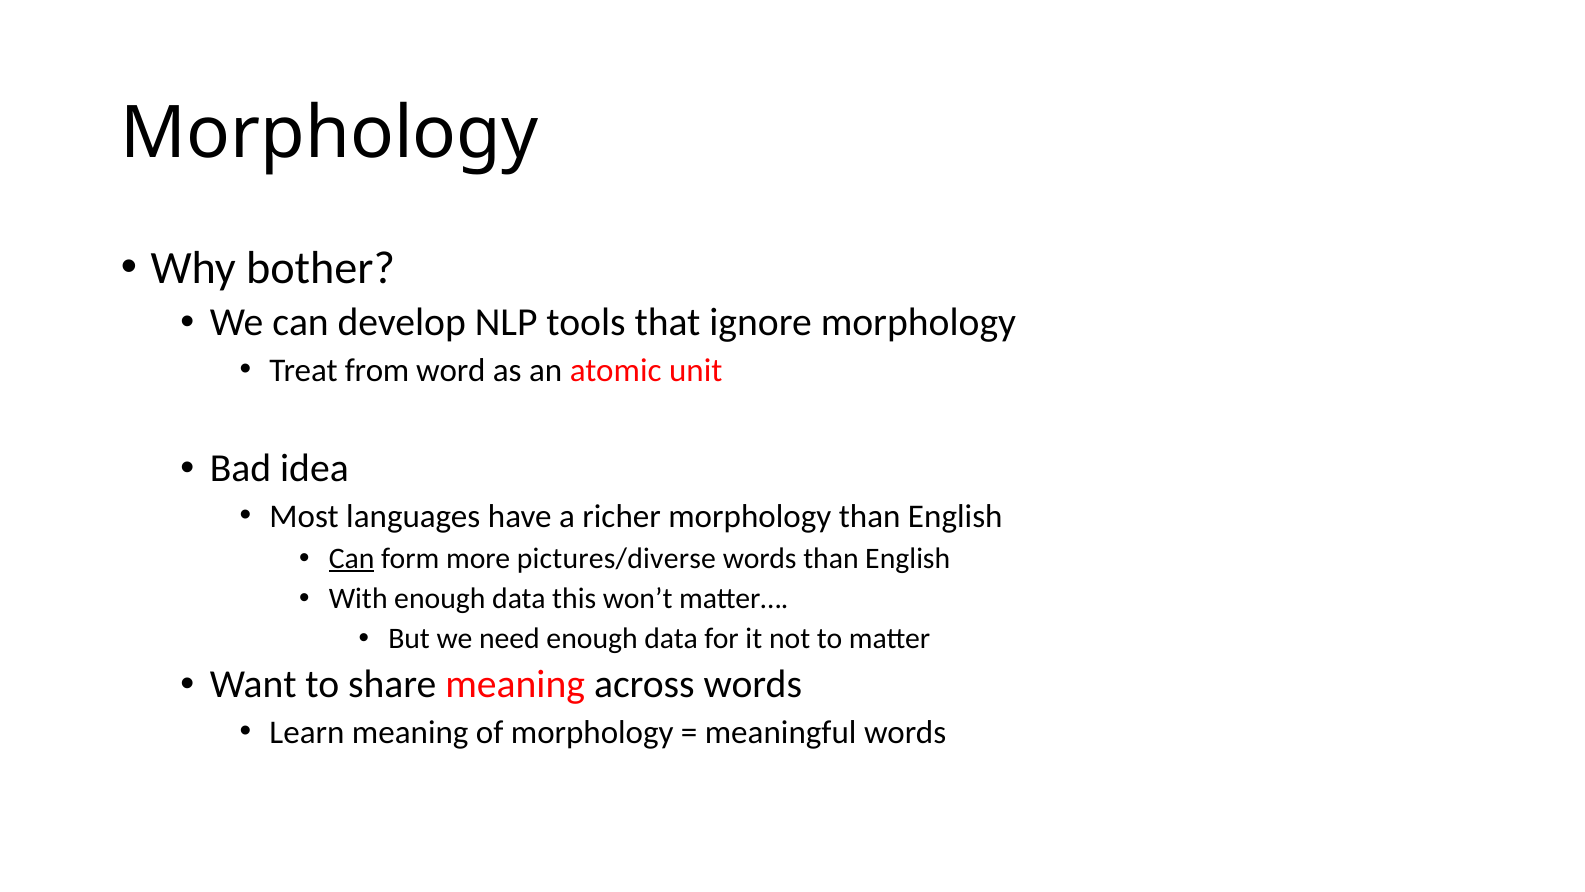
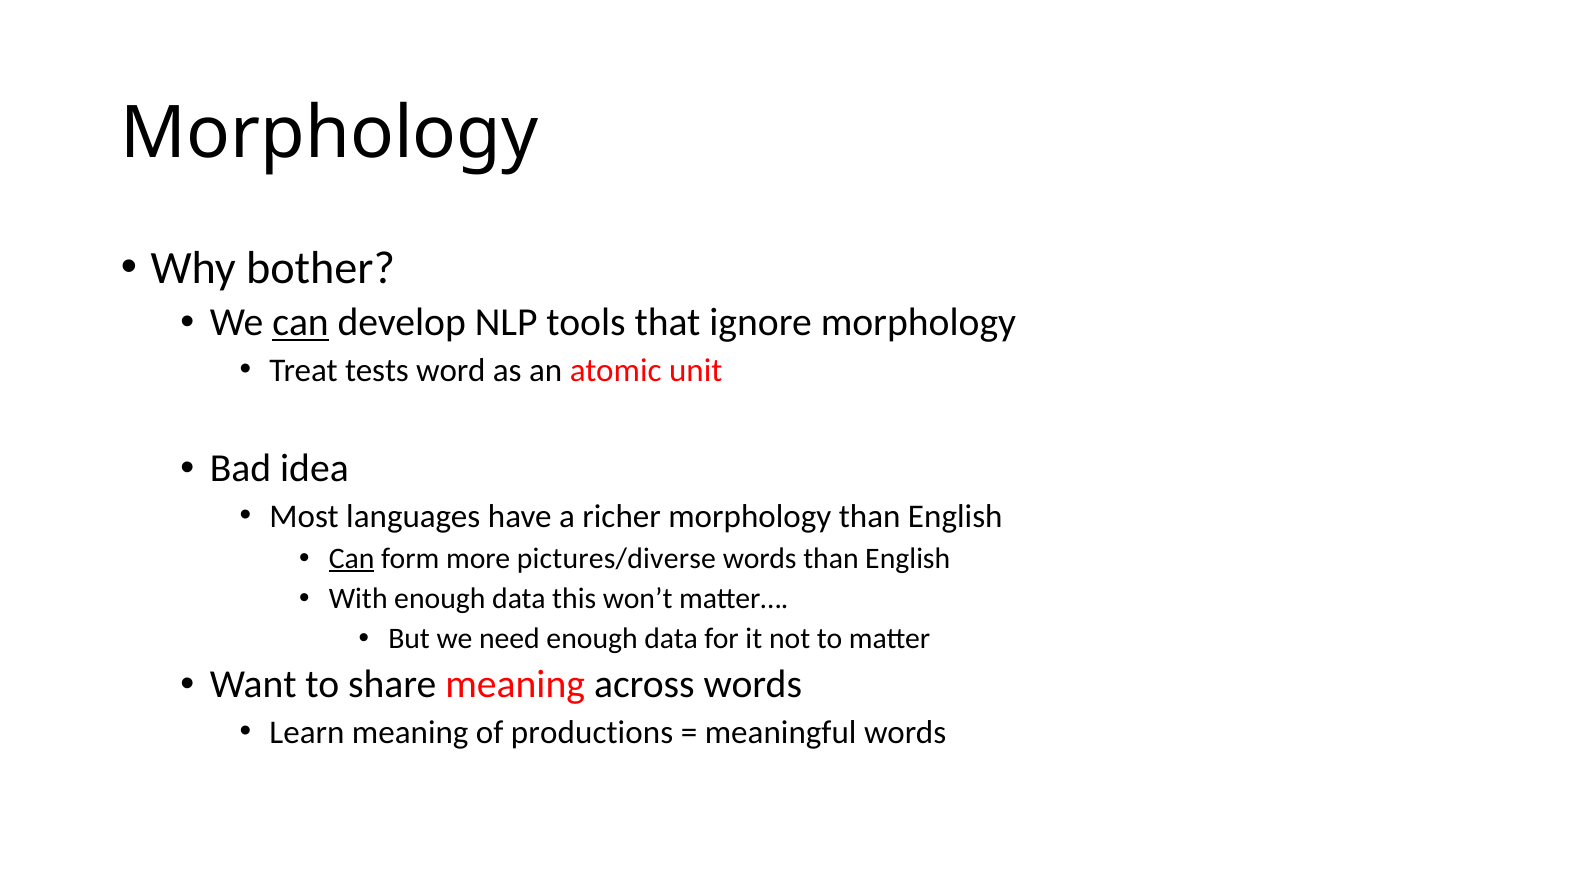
can at (301, 323) underline: none -> present
from: from -> tests
of morphology: morphology -> productions
